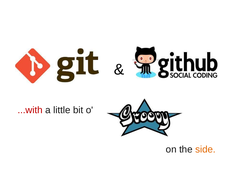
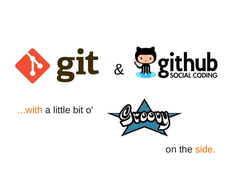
...with colour: red -> orange
